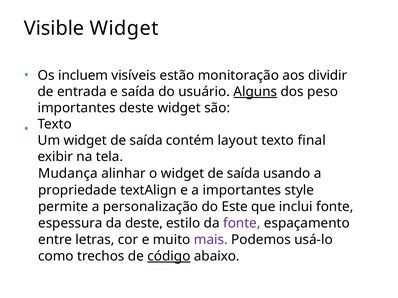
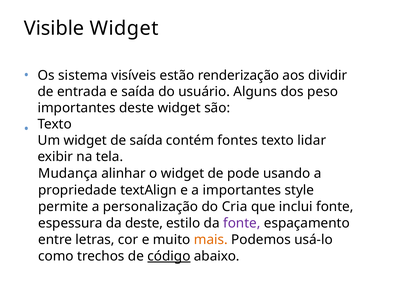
incluem: incluem -> sistema
monitoração: monitoração -> renderização
Alguns underline: present -> none
layout: layout -> fontes
final: final -> lidar
o widget de saída: saída -> pode
Este: Este -> Cria
mais colour: purple -> orange
